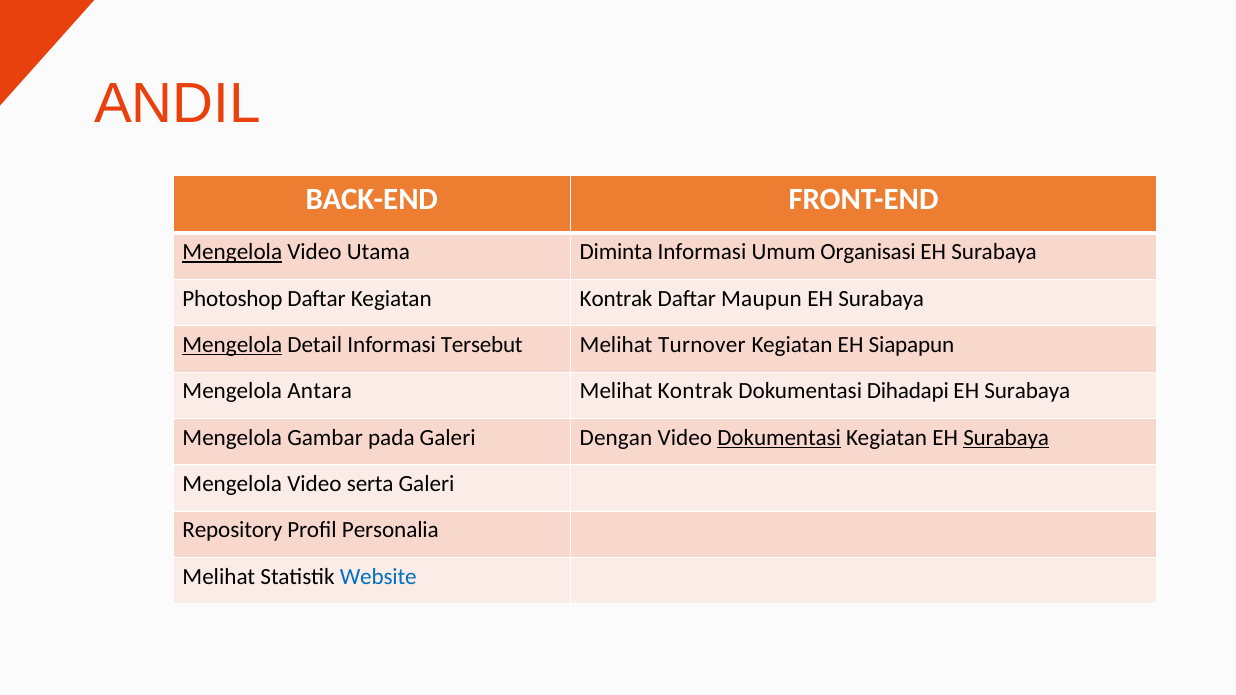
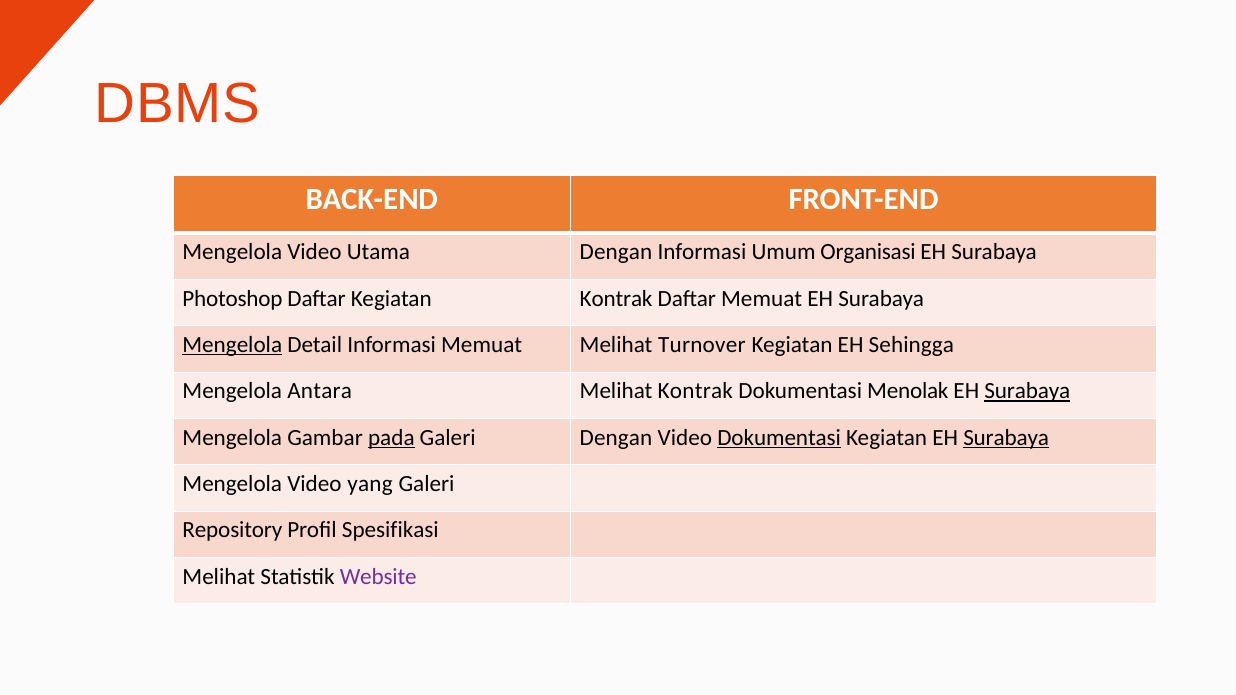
ANDIL: ANDIL -> DBMS
Mengelola at (232, 252) underline: present -> none
Utama Diminta: Diminta -> Dengan
Daftar Maupun: Maupun -> Memuat
Informasi Tersebut: Tersebut -> Memuat
Siapapun: Siapapun -> Sehingga
Dihadapi: Dihadapi -> Menolak
Surabaya at (1027, 391) underline: none -> present
pada underline: none -> present
serta: serta -> yang
Personalia: Personalia -> Spesifikasi
Website colour: blue -> purple
